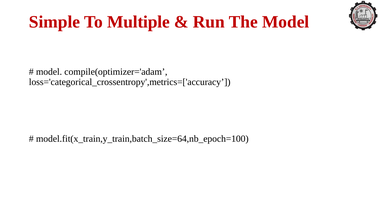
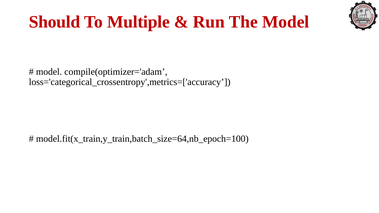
Simple: Simple -> Should
